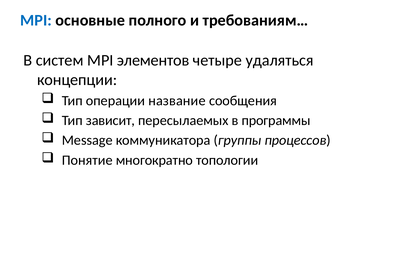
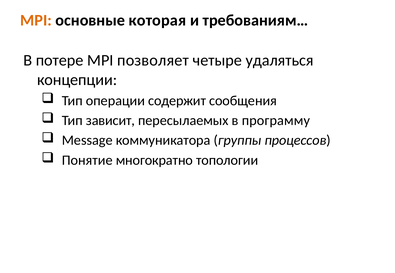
MPI at (36, 20) colour: blue -> orange
полного: полного -> которая
систем: систем -> потере
элементов: элементов -> позволяет
название: название -> содержит
программы: программы -> программу
